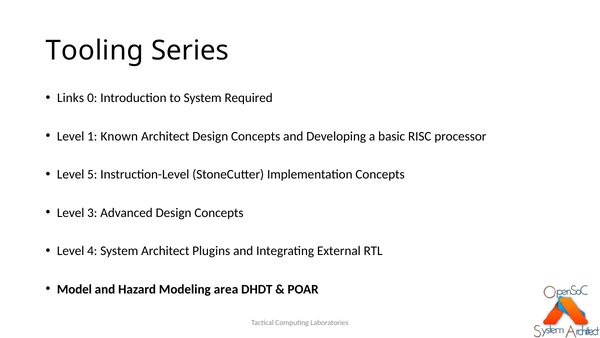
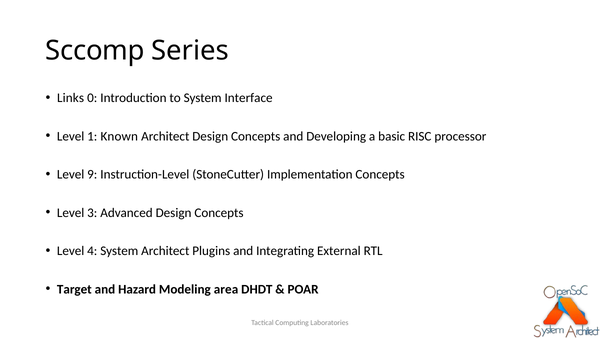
Tooling: Tooling -> Sccomp
Required: Required -> Interface
5: 5 -> 9
Model: Model -> Target
